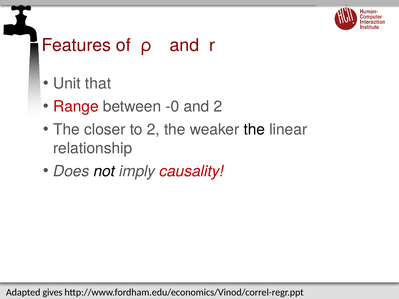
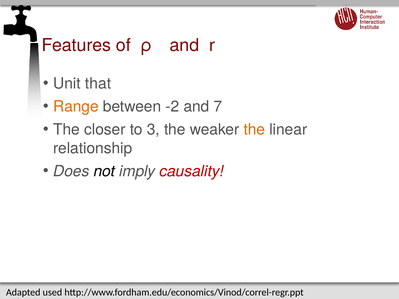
Range colour: red -> orange
-0: -0 -> -2
and 2: 2 -> 7
to 2: 2 -> 3
the at (254, 130) colour: black -> orange
gives: gives -> used
